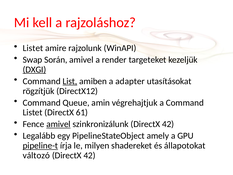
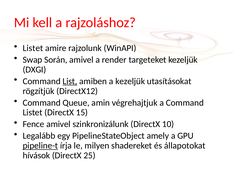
DXGI underline: present -> none
a adapter: adapter -> kezeljük
61: 61 -> 15
amivel at (58, 124) underline: present -> none
szinkronizálunk DirectX 42: 42 -> 10
változó: változó -> hívások
42 at (90, 155): 42 -> 25
